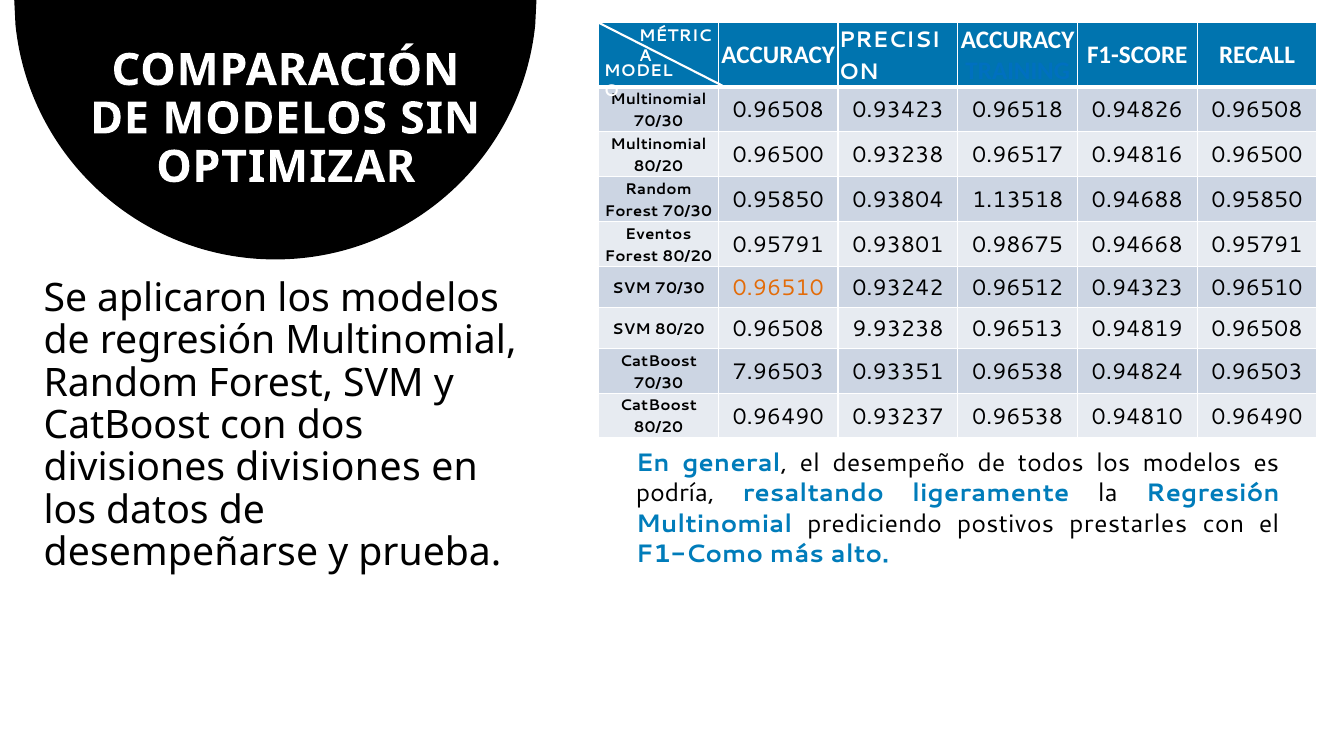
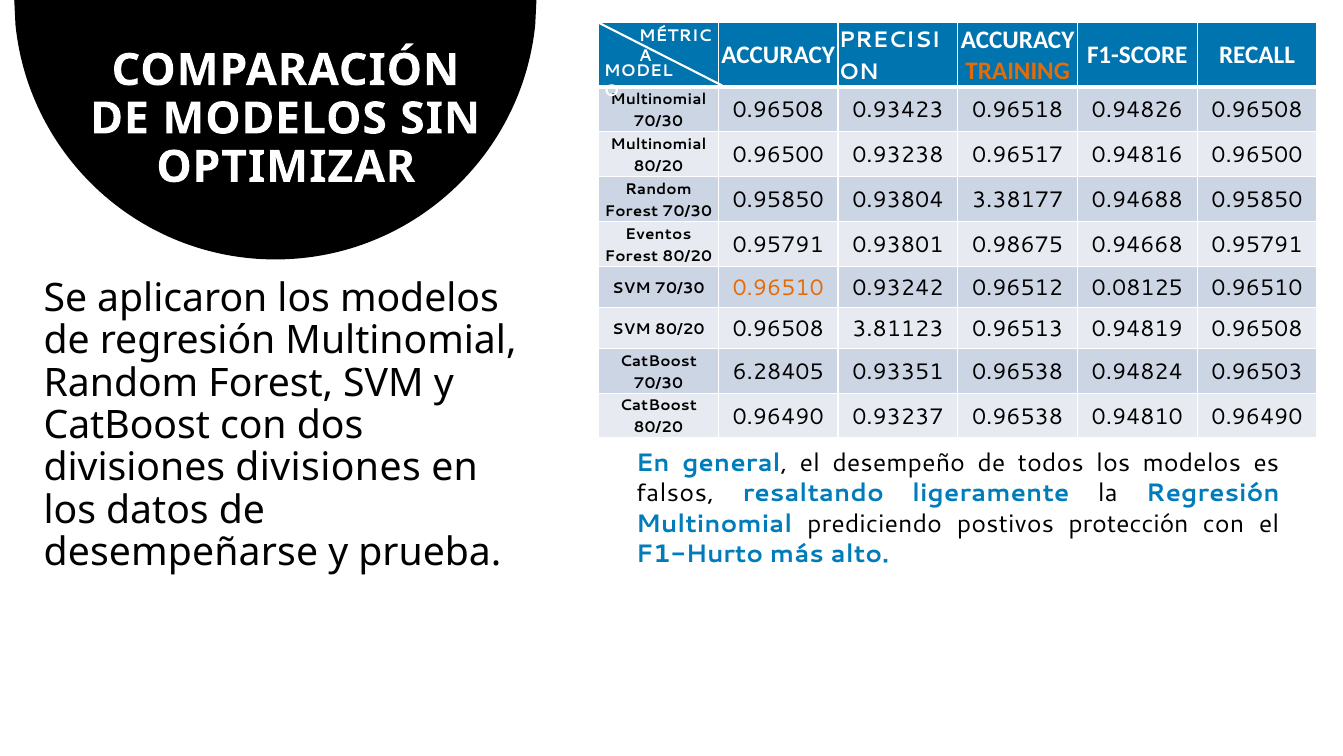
TRAINING colour: blue -> orange
1.13518: 1.13518 -> 3.38177
0.94323: 0.94323 -> 0.08125
9.93238: 9.93238 -> 3.81123
7.96503: 7.96503 -> 6.28405
podría: podría -> falsos
prestarles: prestarles -> protección
F1-Como: F1-Como -> F1-Hurto
